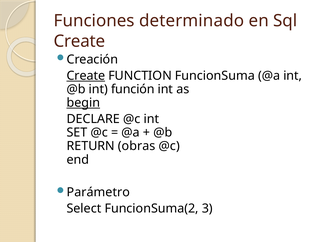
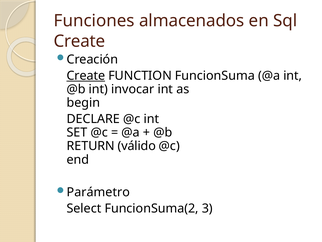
determinado: determinado -> almacenados
función: función -> invocar
begin underline: present -> none
obras: obras -> válido
